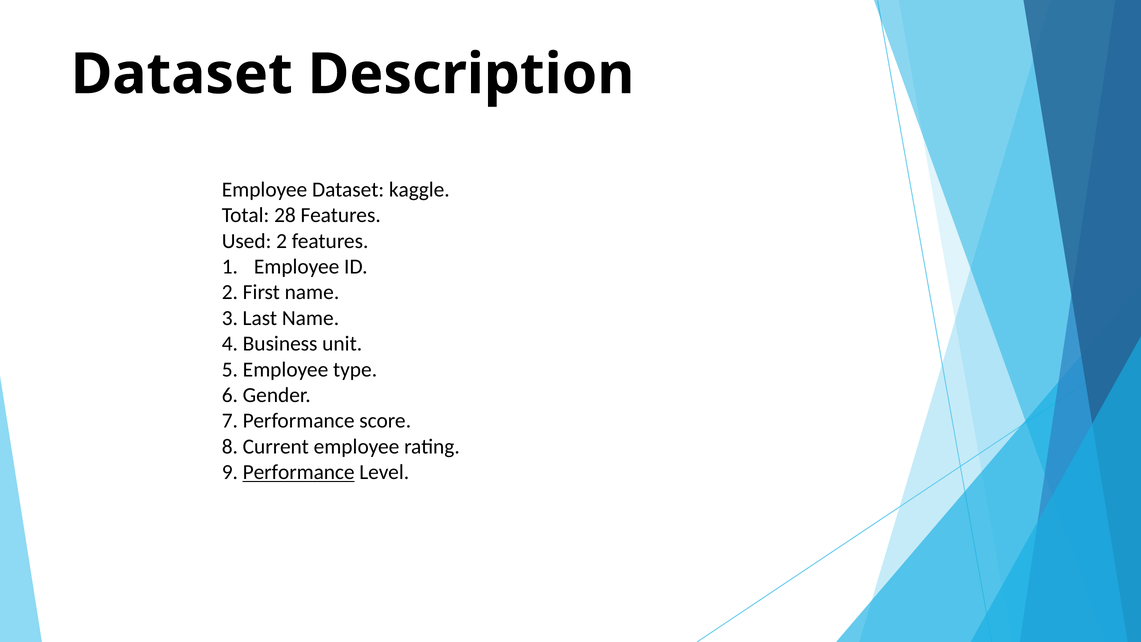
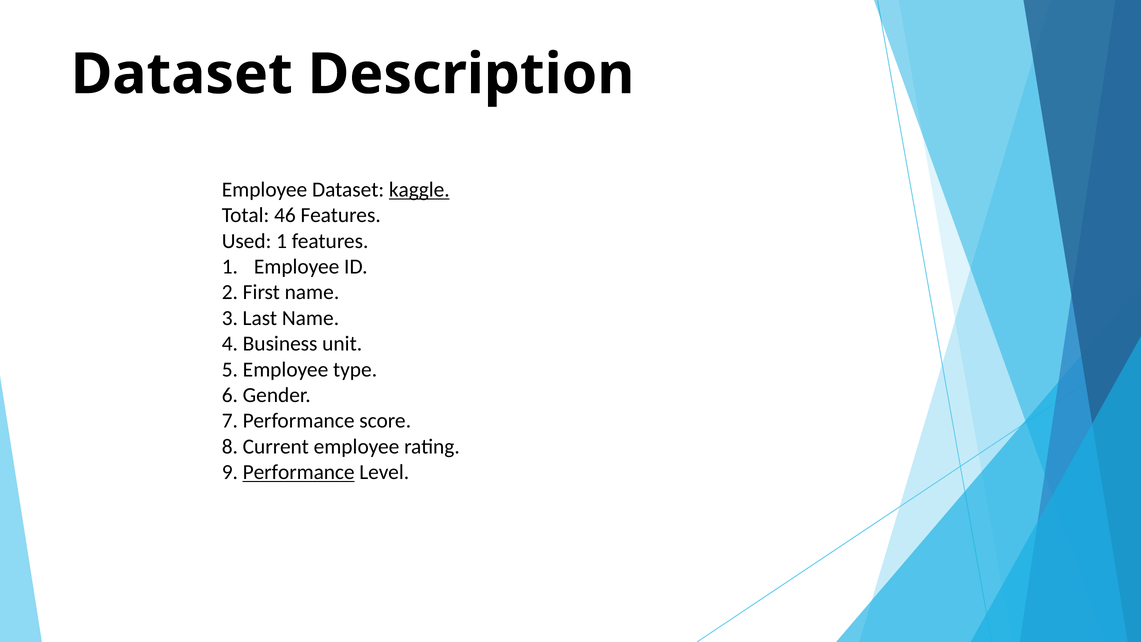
kaggle underline: none -> present
28: 28 -> 46
Used 2: 2 -> 1
